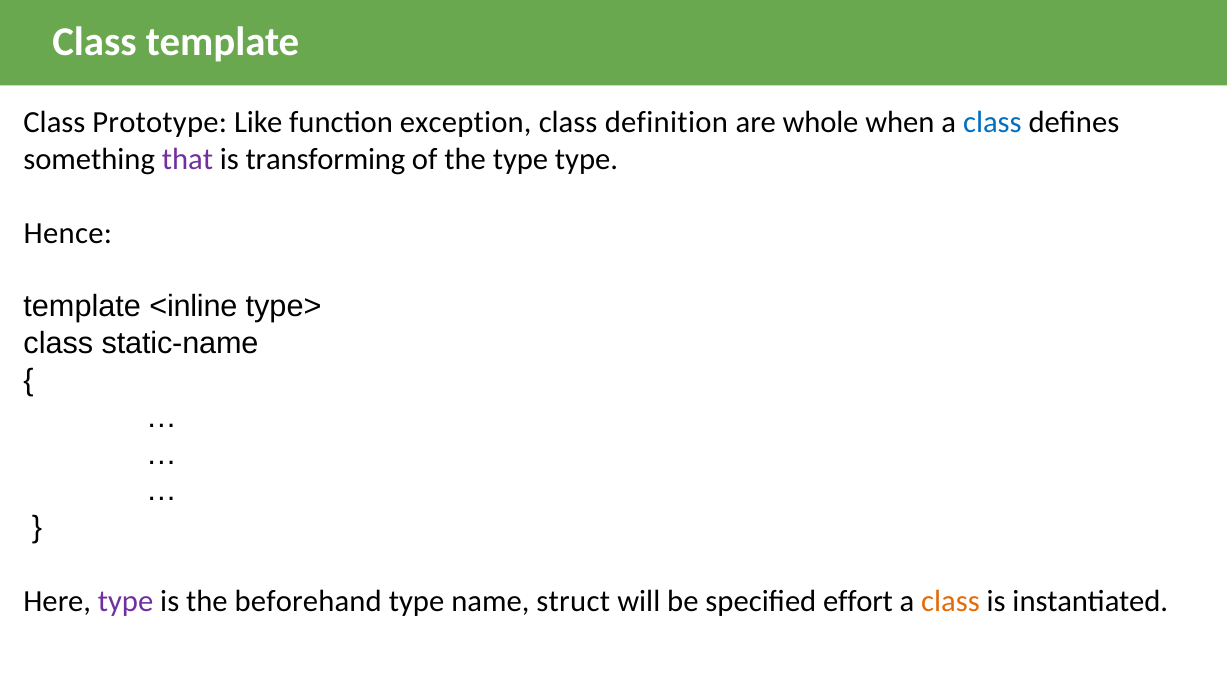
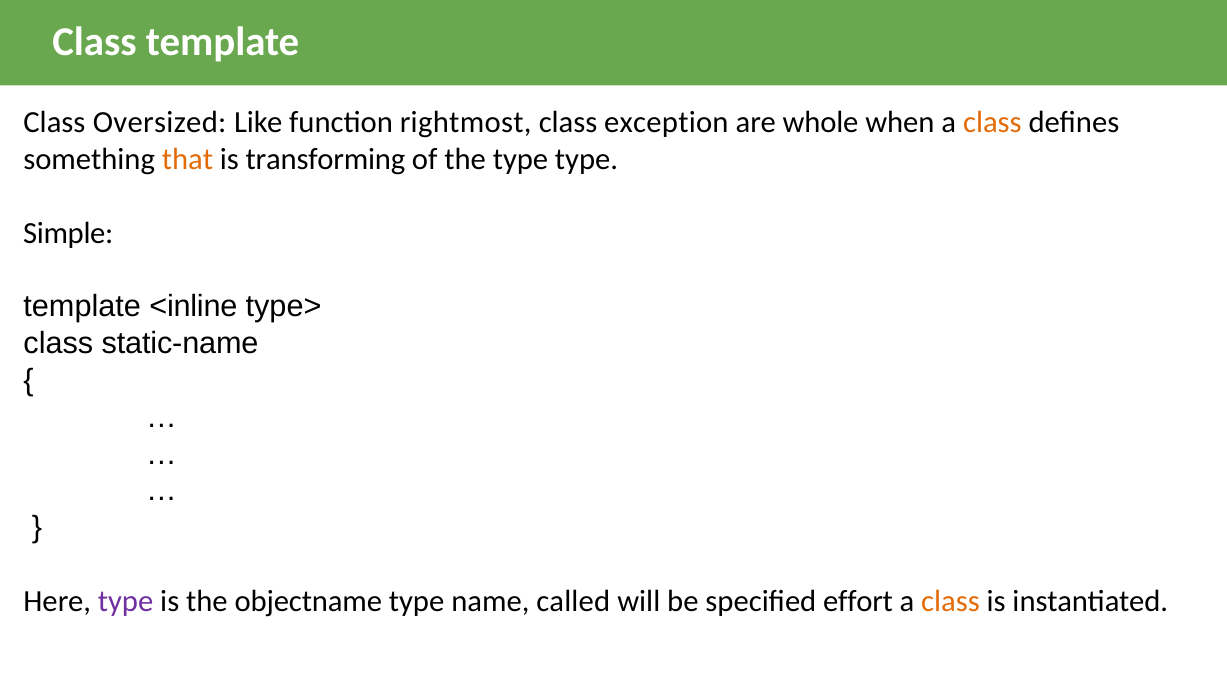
Prototype: Prototype -> Oversized
exception: exception -> rightmost
definition: definition -> exception
class at (992, 123) colour: blue -> orange
that colour: purple -> orange
Hence: Hence -> Simple
beforehand: beforehand -> objectname
struct: struct -> called
